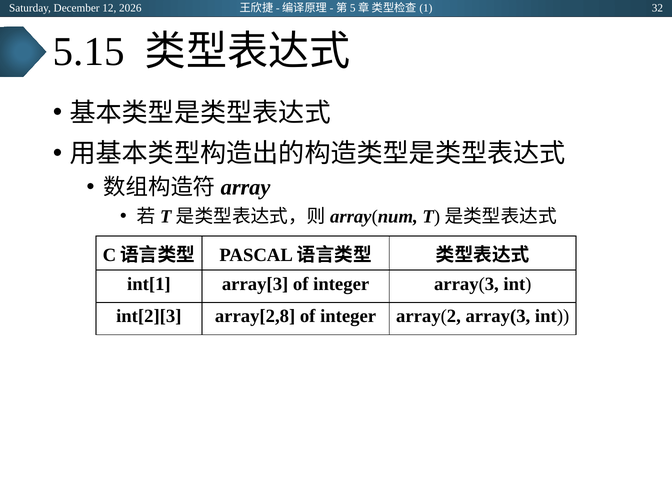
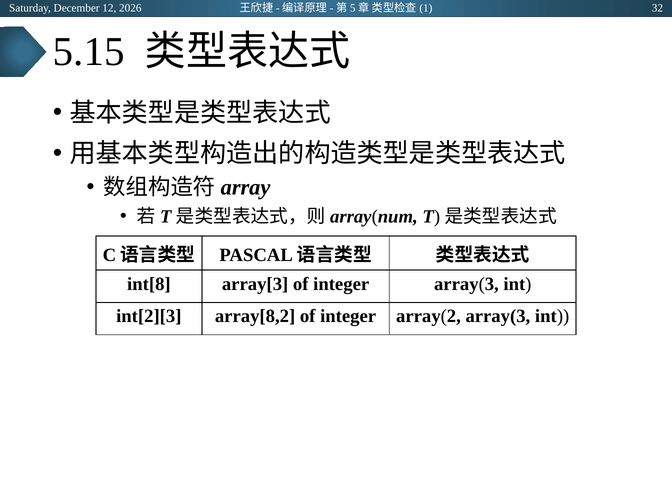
int[1: int[1 -> int[8
array[2,8: array[2,8 -> array[8,2
